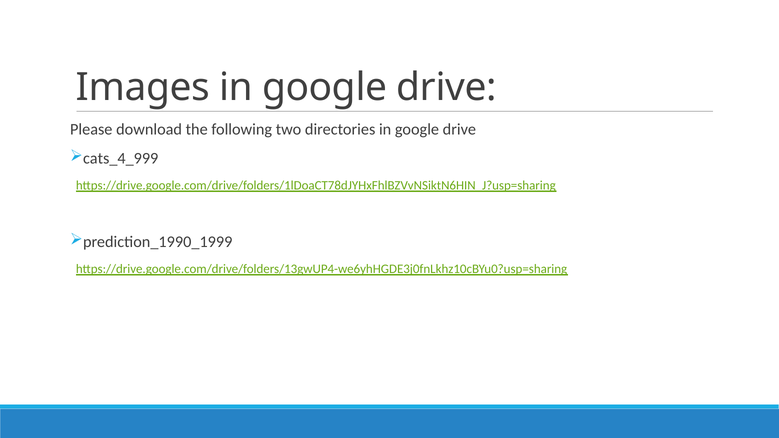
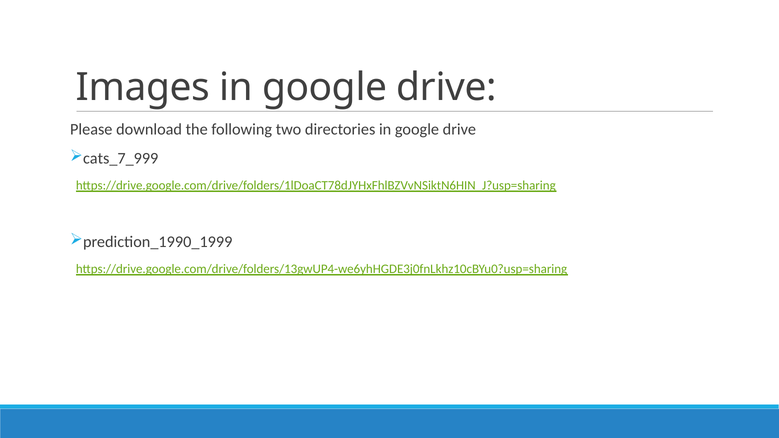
cats_4_999: cats_4_999 -> cats_7_999
